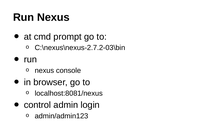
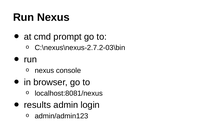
control: control -> results
